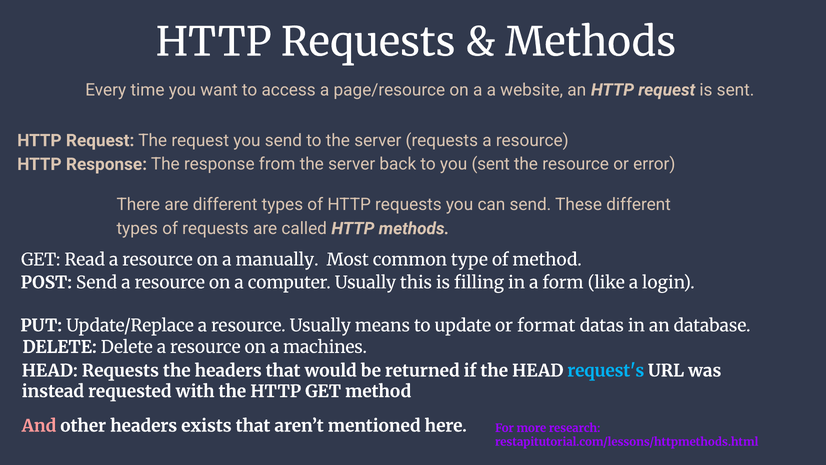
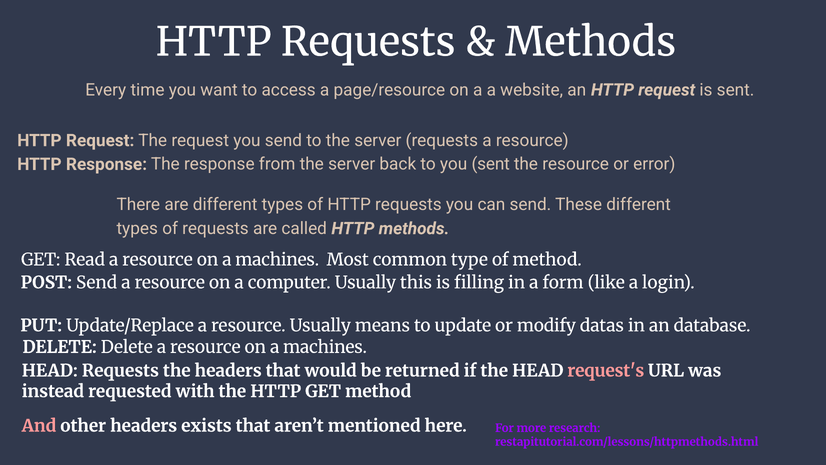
manually at (277, 260): manually -> machines
format: format -> modify
request's colour: light blue -> pink
